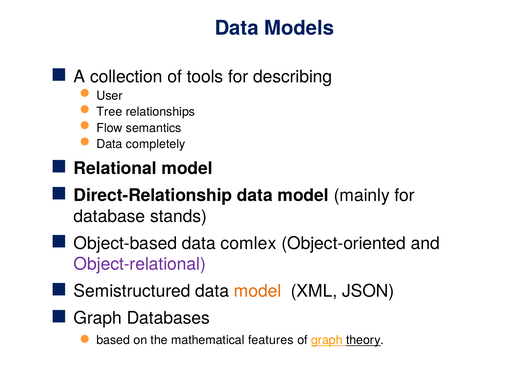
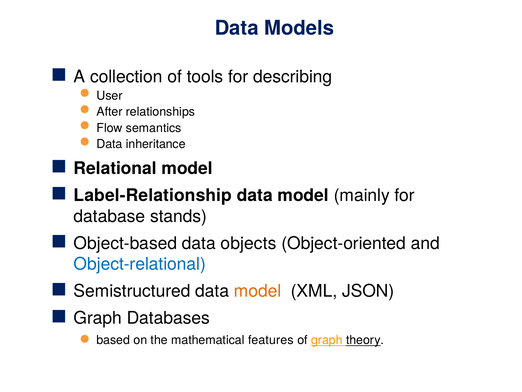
Tree: Tree -> After
completely: completely -> inheritance
Direct-Relationship: Direct-Relationship -> Label-Relationship
comlex: comlex -> objects
Object-relational colour: purple -> blue
